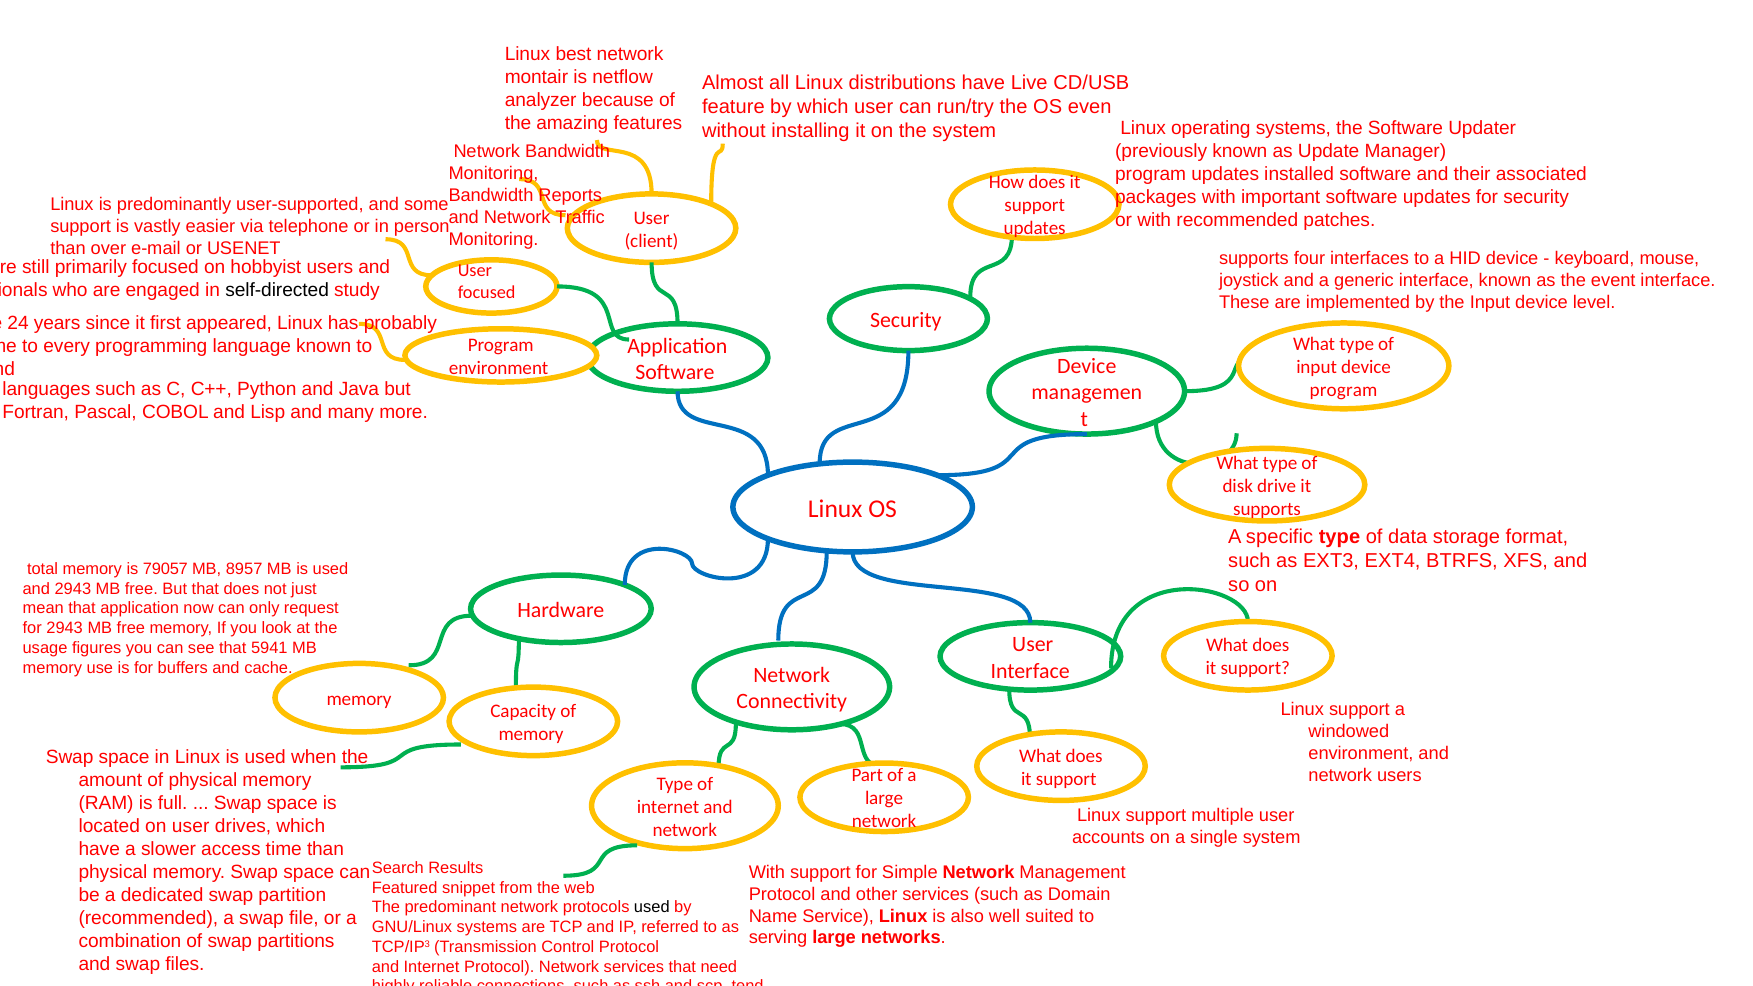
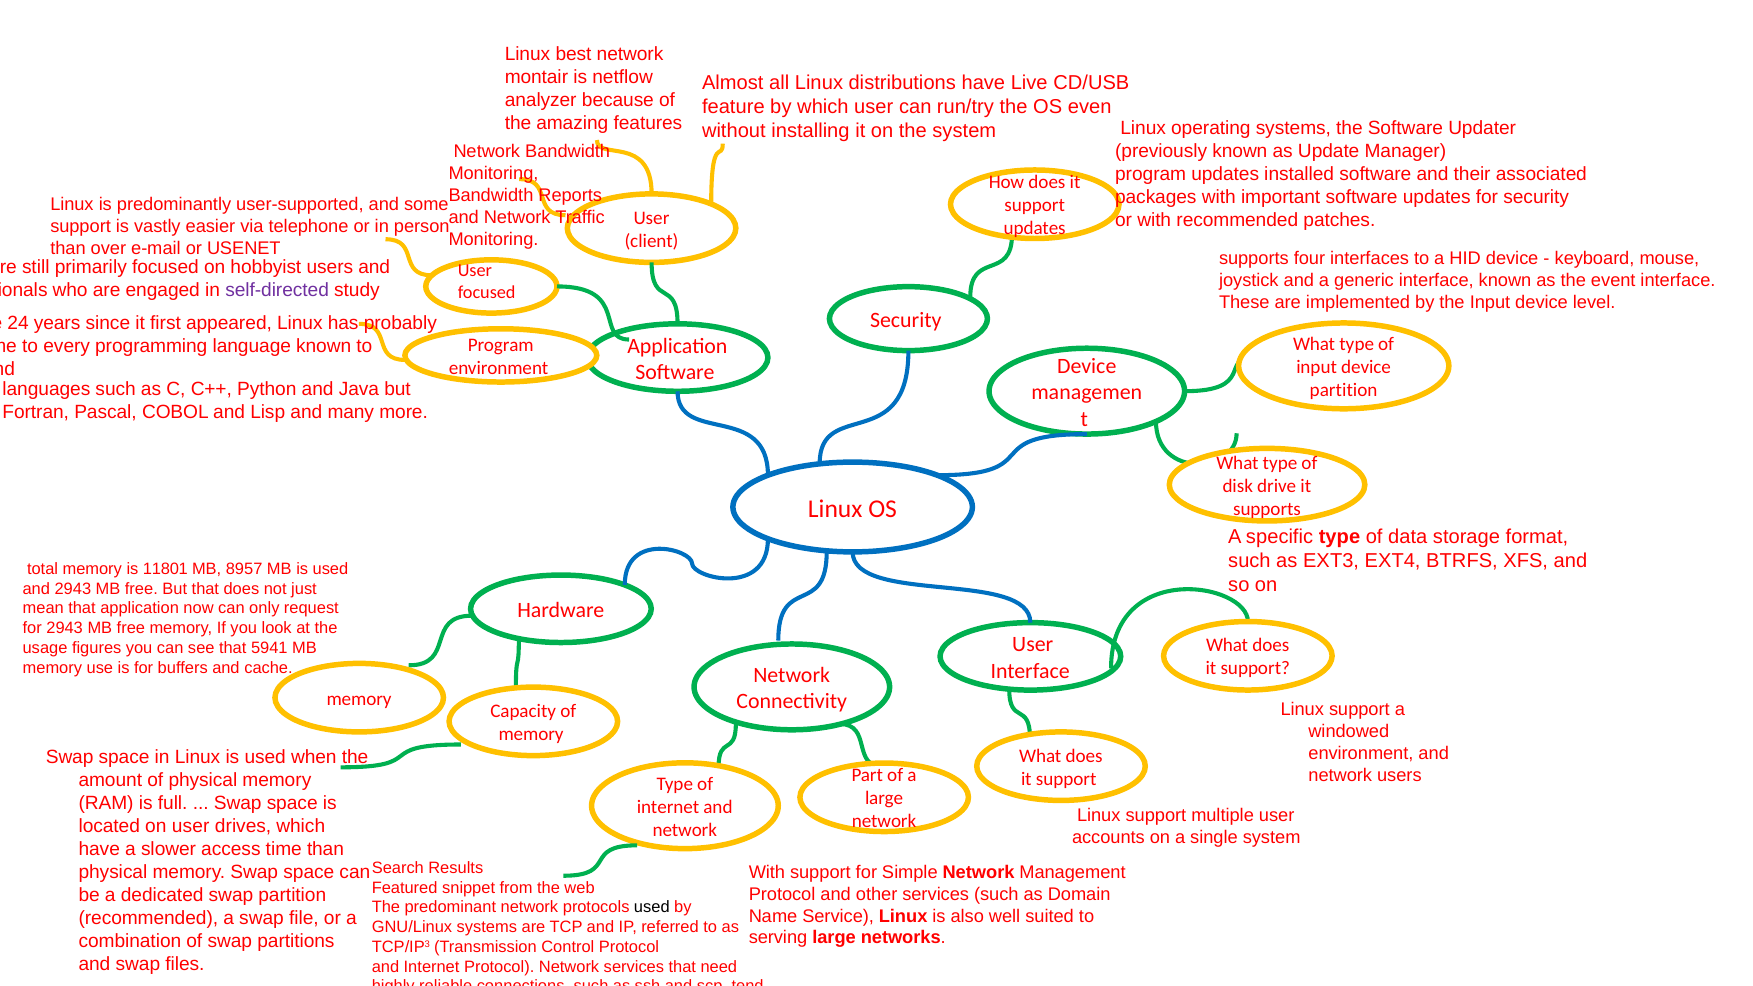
self-directed colour: black -> purple
program at (1344, 390): program -> partition
79057: 79057 -> 11801
